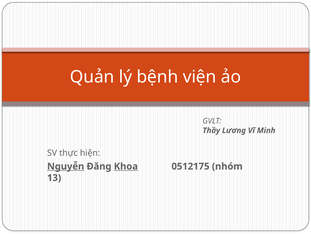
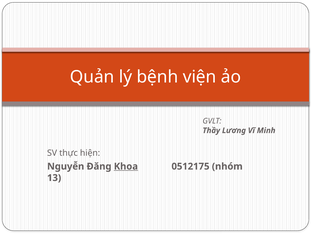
Nguyễn underline: present -> none
